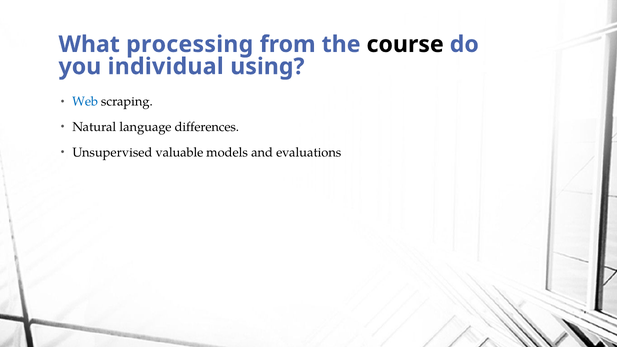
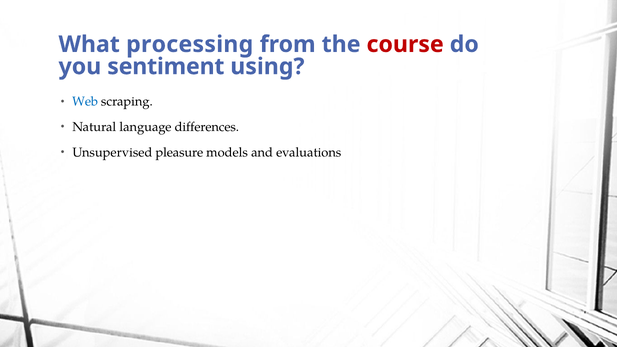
course colour: black -> red
individual: individual -> sentiment
valuable: valuable -> pleasure
